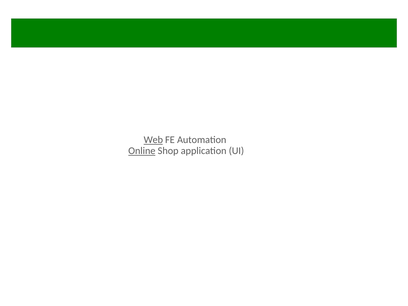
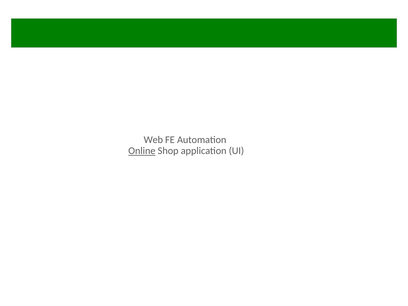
Web underline: present -> none
